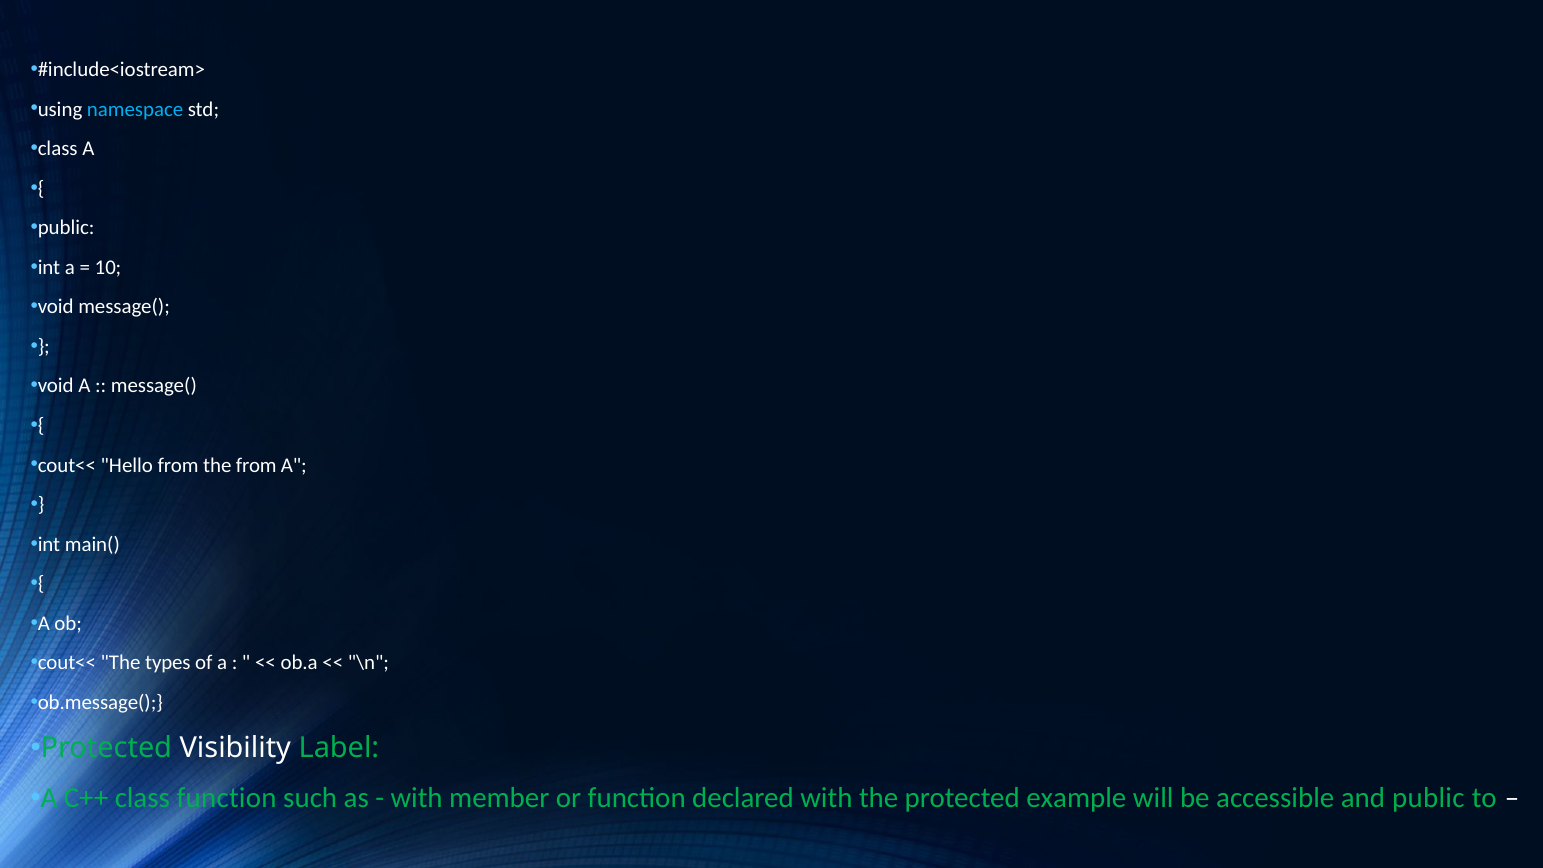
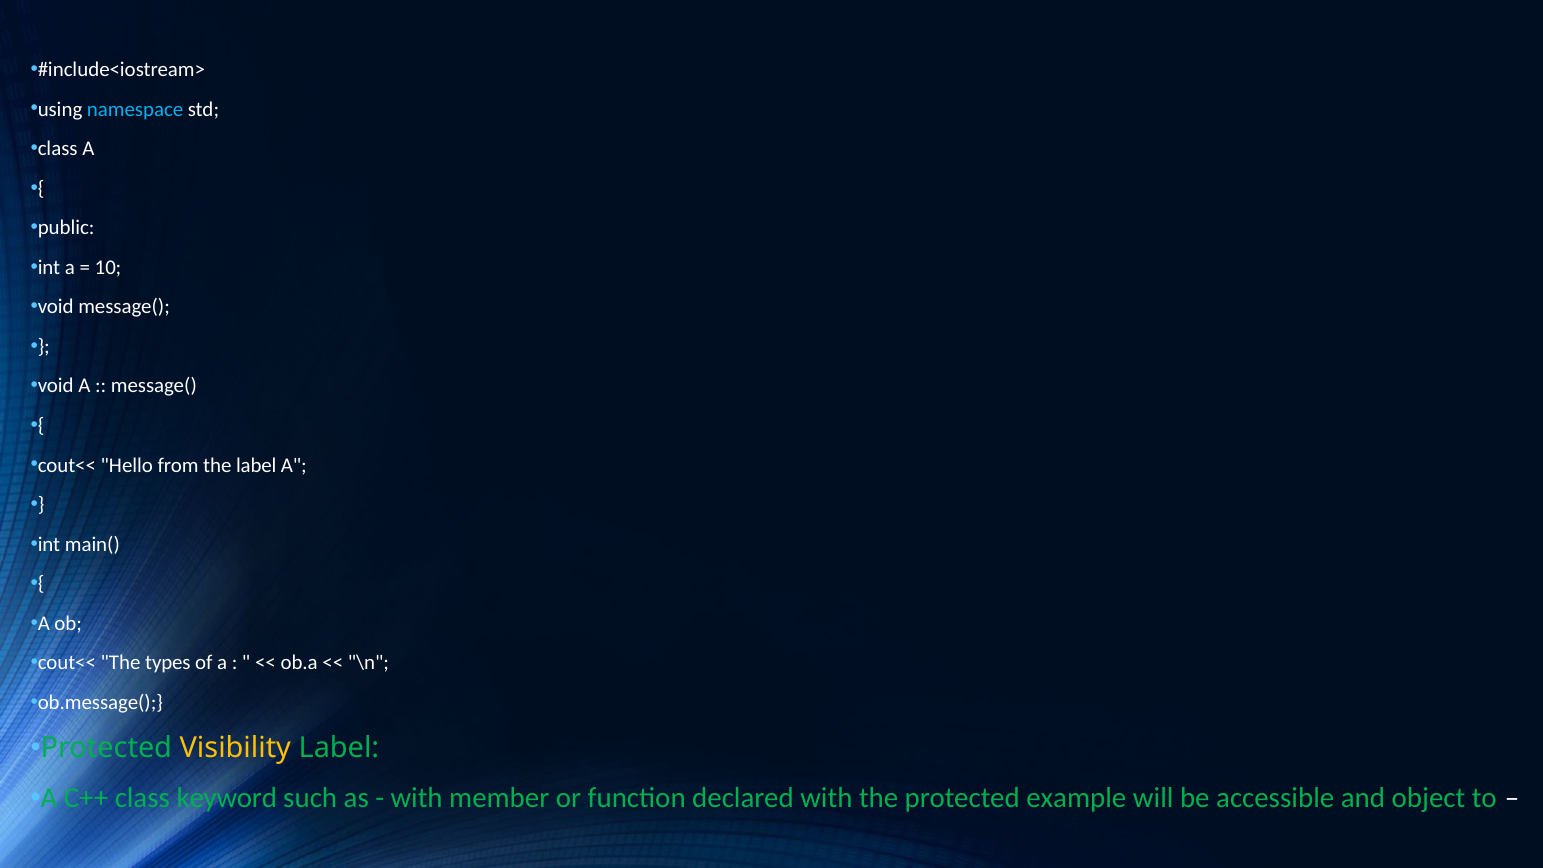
the from: from -> label
Visibility colour: white -> yellow
class function: function -> keyword
and public: public -> object
